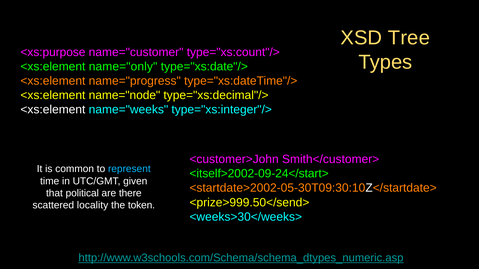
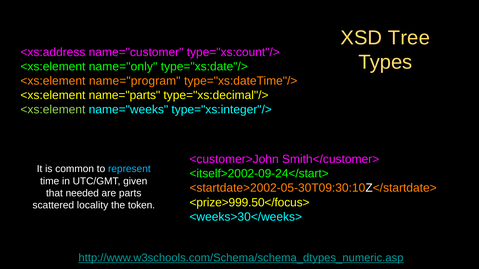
<xs:purpose: <xs:purpose -> <xs:address
name="progress: name="progress -> name="program
name="node: name="node -> name="parts
<xs:element at (53, 110) colour: white -> light green
political: political -> needed
there: there -> parts
<prize>999.50</send>: <prize>999.50</send> -> <prize>999.50</focus>
